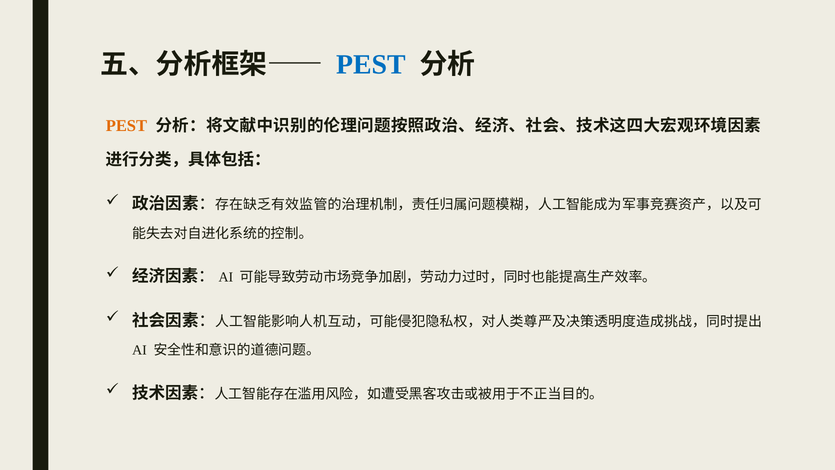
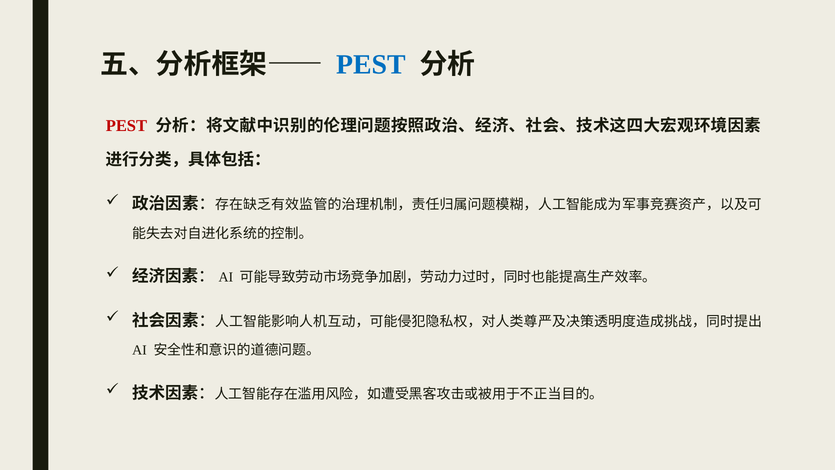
PEST at (126, 126) colour: orange -> red
